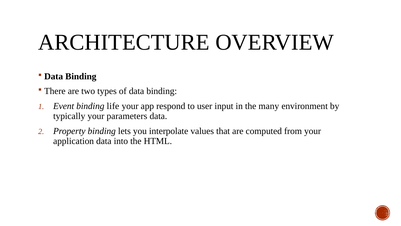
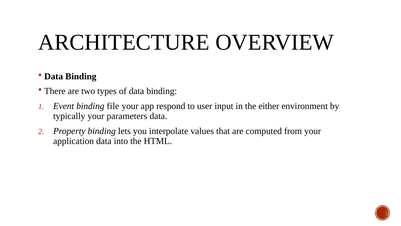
life: life -> file
many: many -> either
